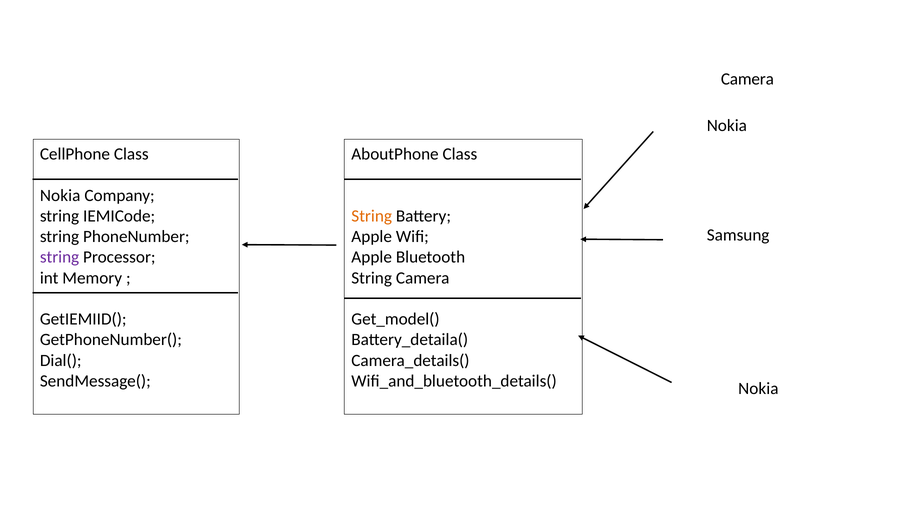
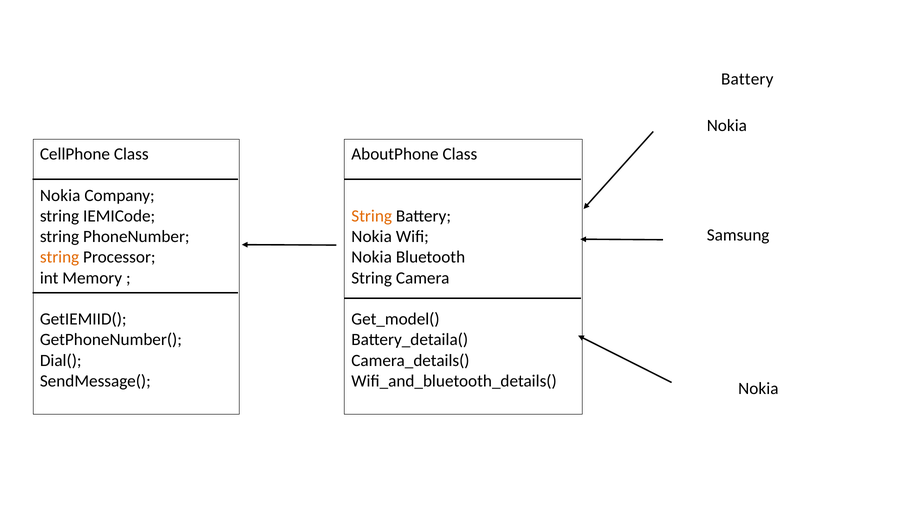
Camera at (747, 79): Camera -> Battery
Apple at (372, 237): Apple -> Nokia
string at (60, 257) colour: purple -> orange
Apple at (372, 257): Apple -> Nokia
